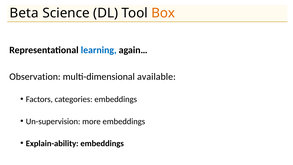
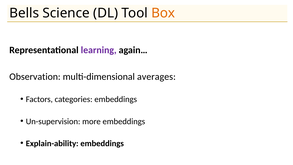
Beta: Beta -> Bells
learning colour: blue -> purple
available: available -> averages
